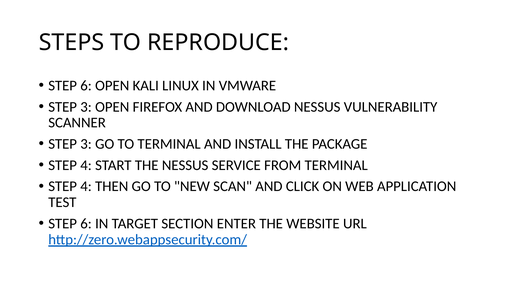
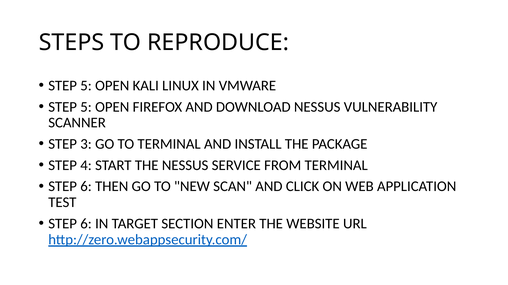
6 at (86, 86): 6 -> 5
3 at (86, 107): 3 -> 5
4 at (86, 187): 4 -> 6
